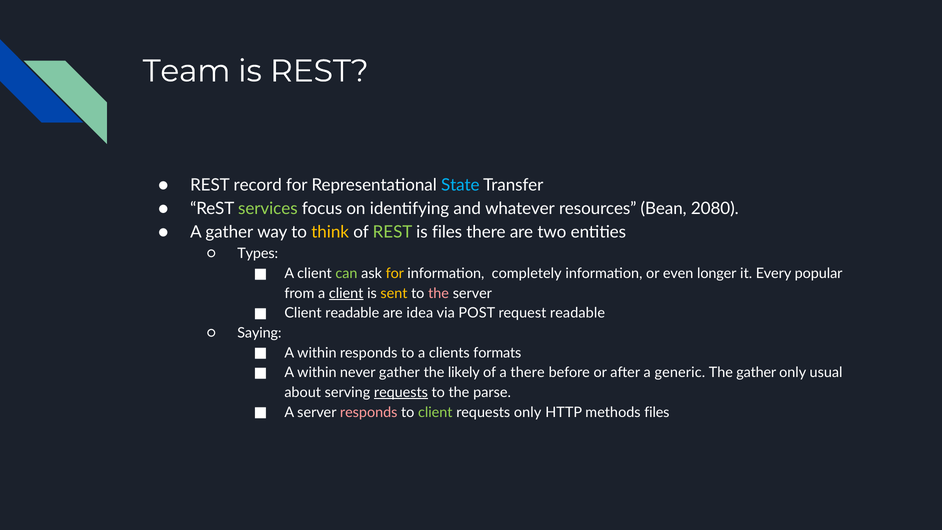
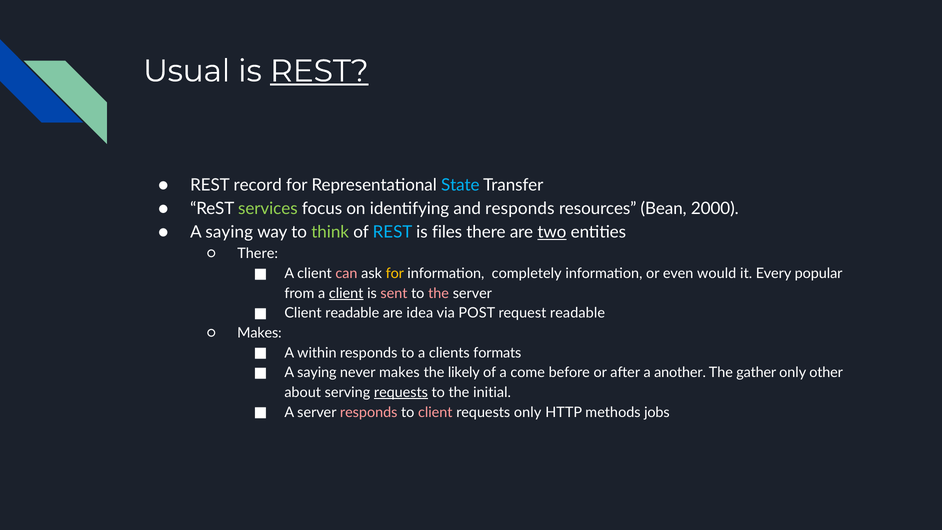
Team: Team -> Usual
REST at (319, 71) underline: none -> present
and whatever: whatever -> responds
2080: 2080 -> 2000
gather at (229, 232): gather -> saying
think colour: yellow -> light green
REST at (393, 232) colour: light green -> light blue
two underline: none -> present
Types at (258, 254): Types -> There
can colour: light green -> pink
longer: longer -> would
sent colour: yellow -> pink
Saying at (259, 333): Saying -> Makes
within at (317, 373): within -> saying
never gather: gather -> makes
a there: there -> come
generic: generic -> another
usual: usual -> other
parse: parse -> initial
client at (435, 412) colour: light green -> pink
methods files: files -> jobs
